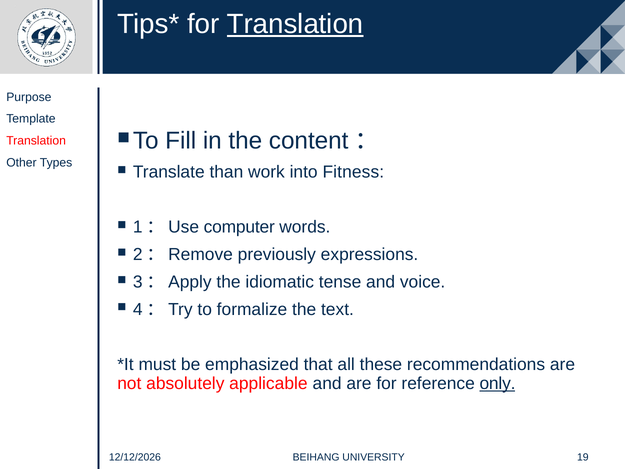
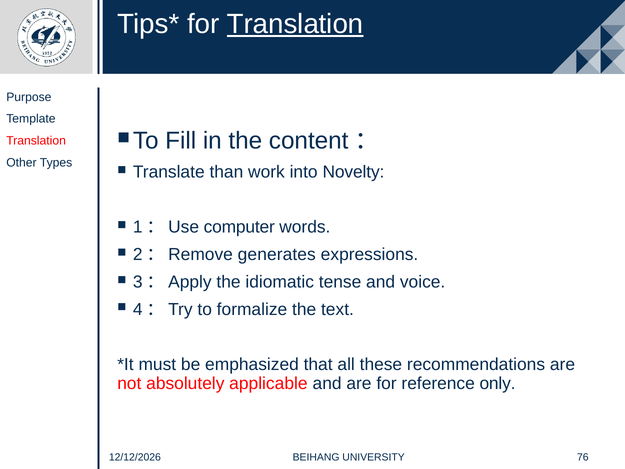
Fitness: Fitness -> Novelty
previously: previously -> generates
only underline: present -> none
19: 19 -> 76
